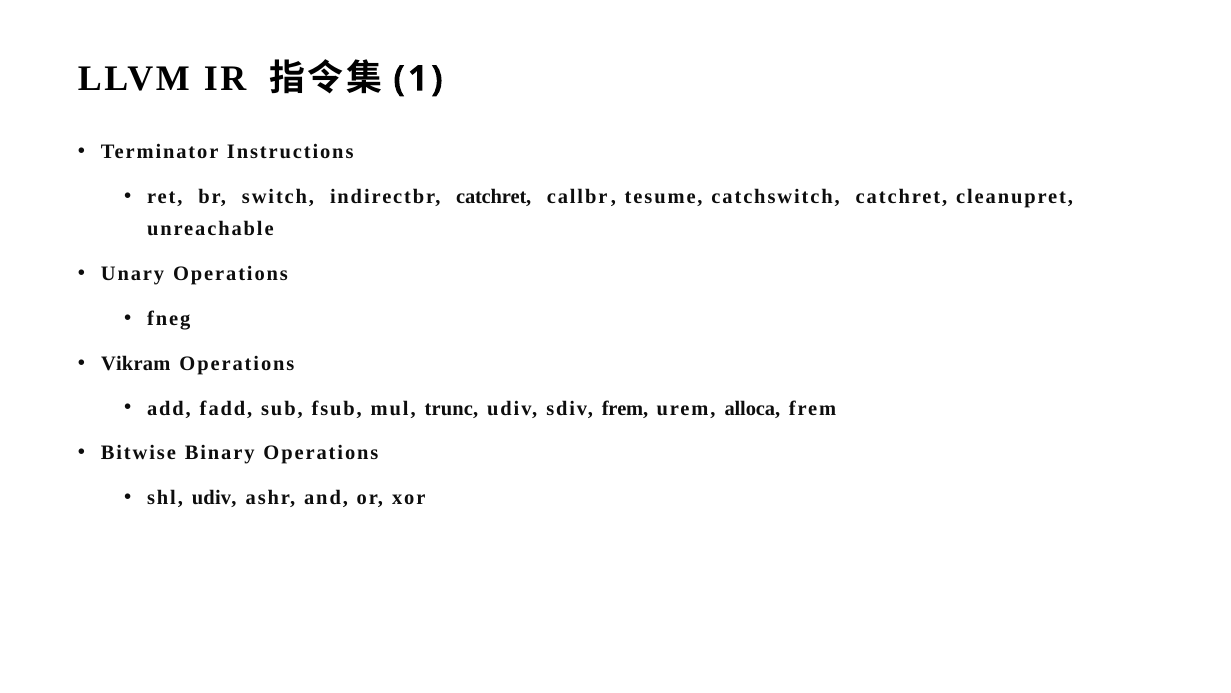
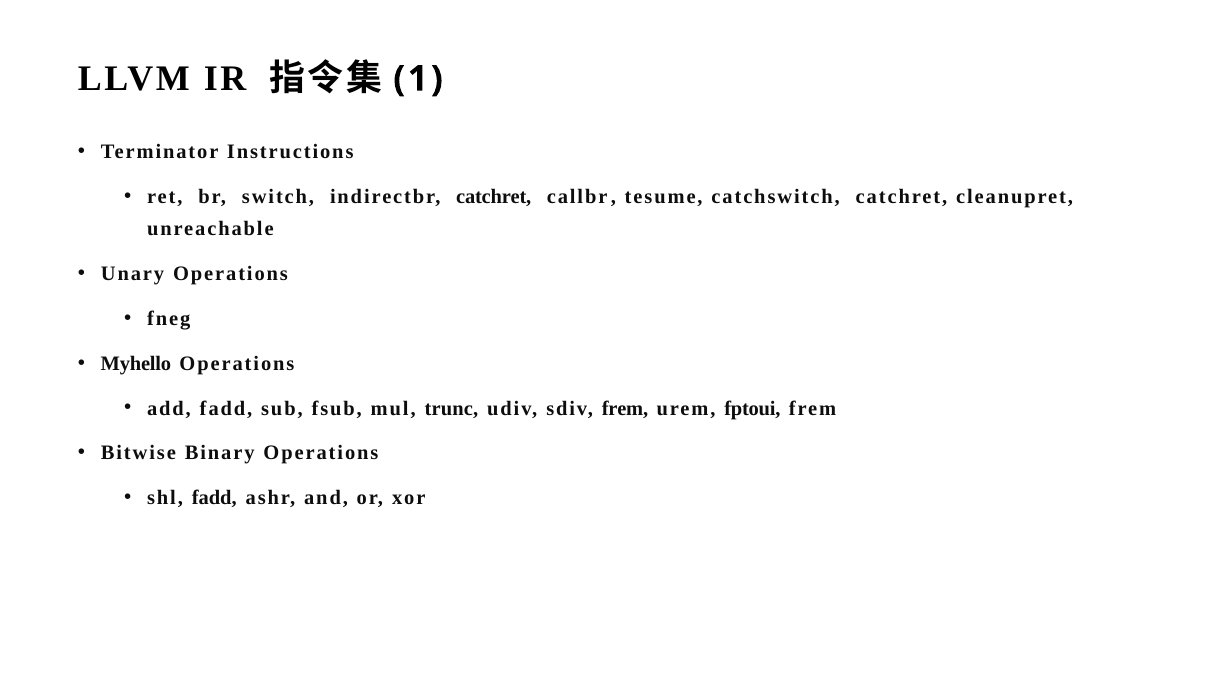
Vikram: Vikram -> Myhello
alloca: alloca -> fptoui
shl udiv: udiv -> fadd
